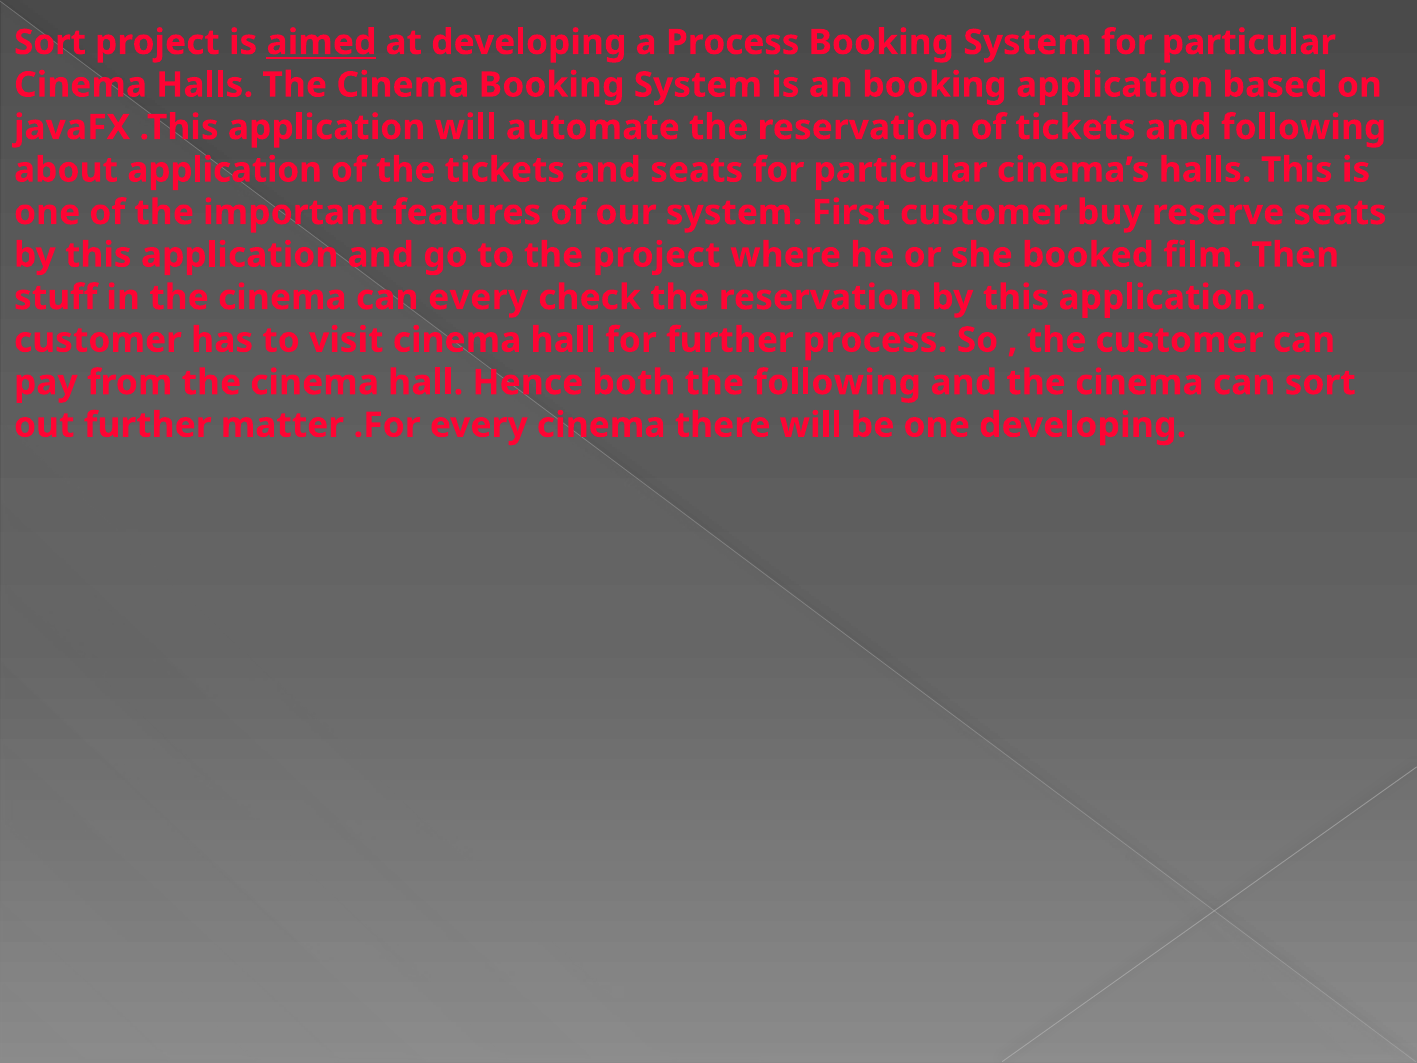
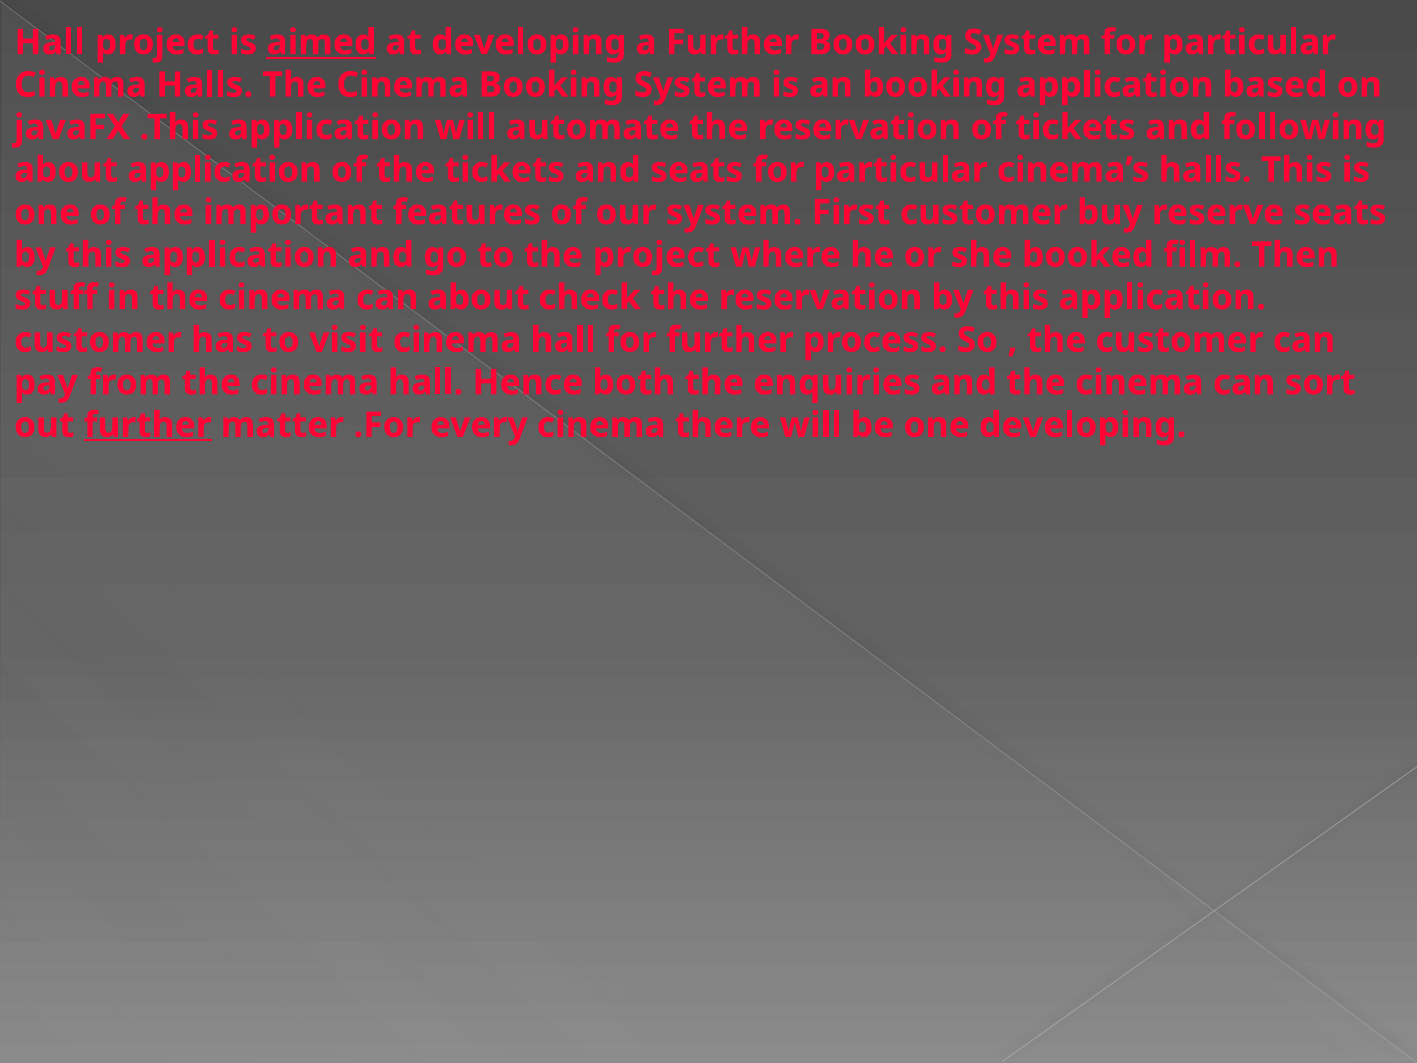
Sort at (50, 42): Sort -> Hall
a Process: Process -> Further
can every: every -> about
the following: following -> enquiries
further at (148, 425) underline: none -> present
